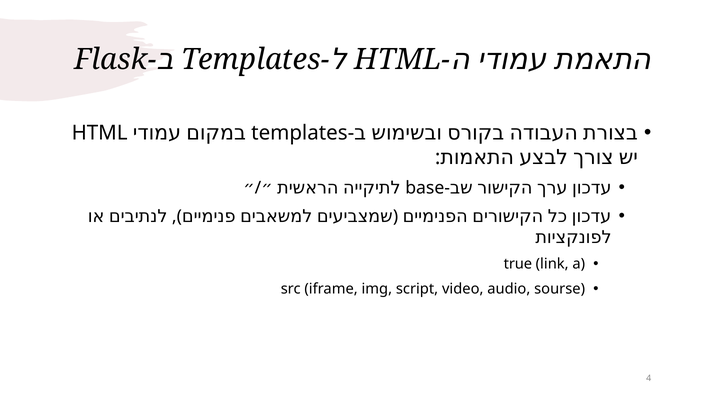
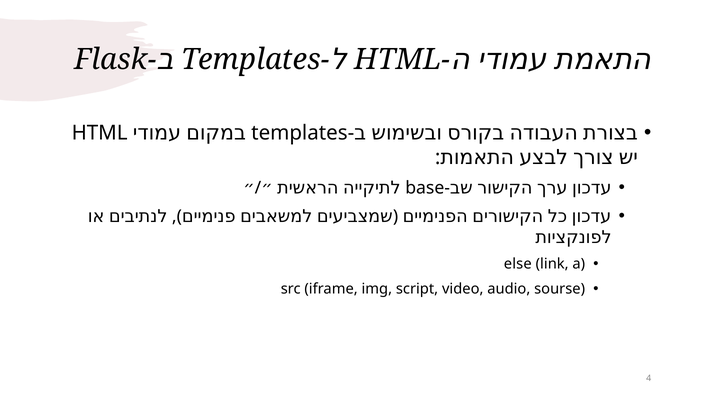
true: true -> else
